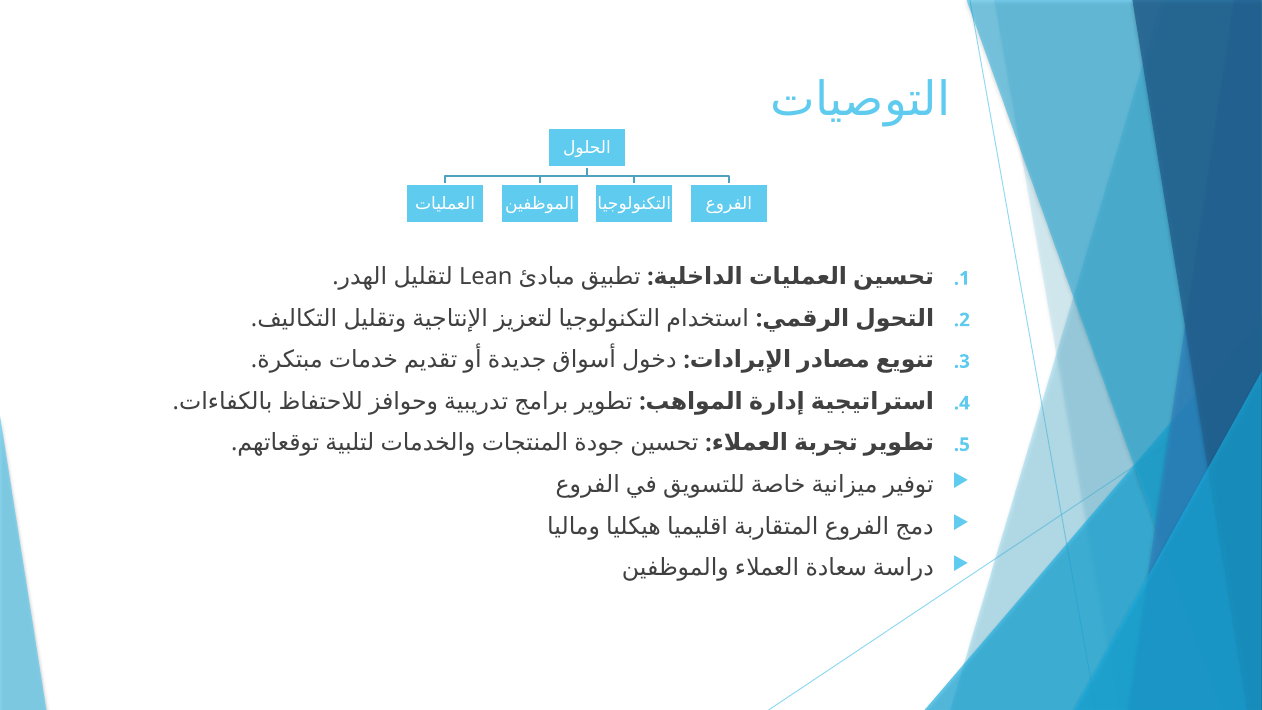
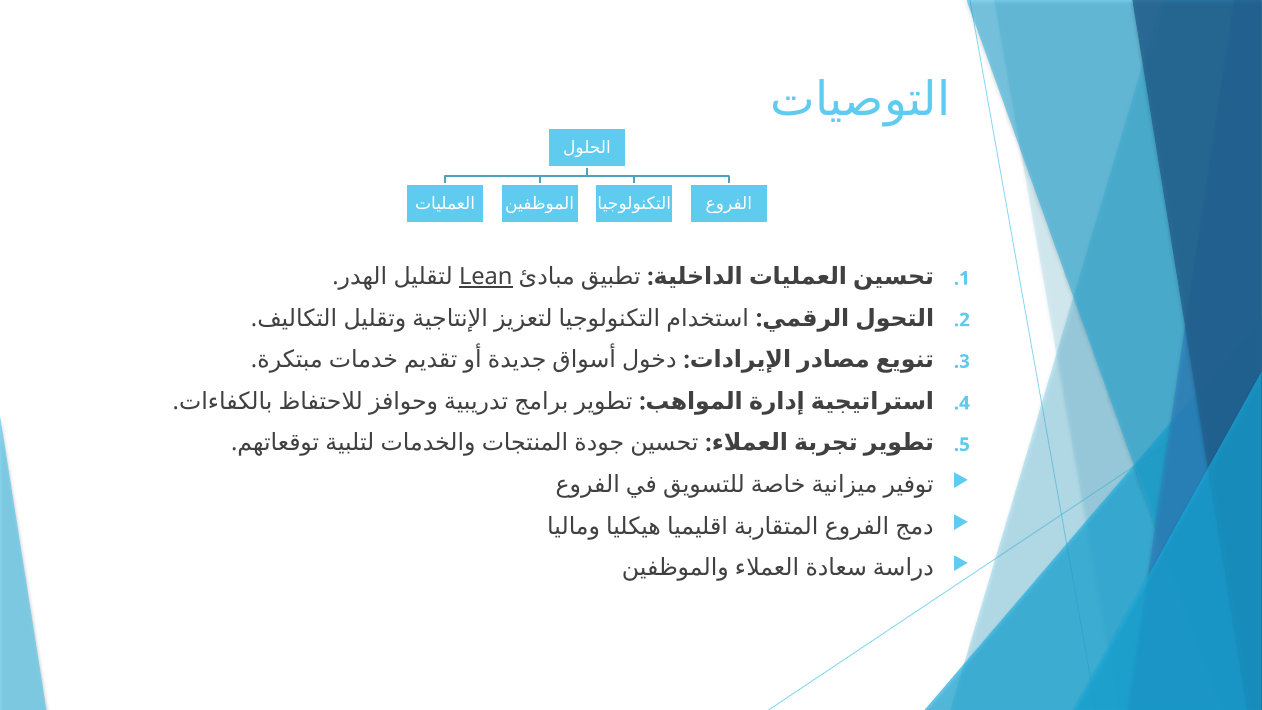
Lean underline: none -> present
